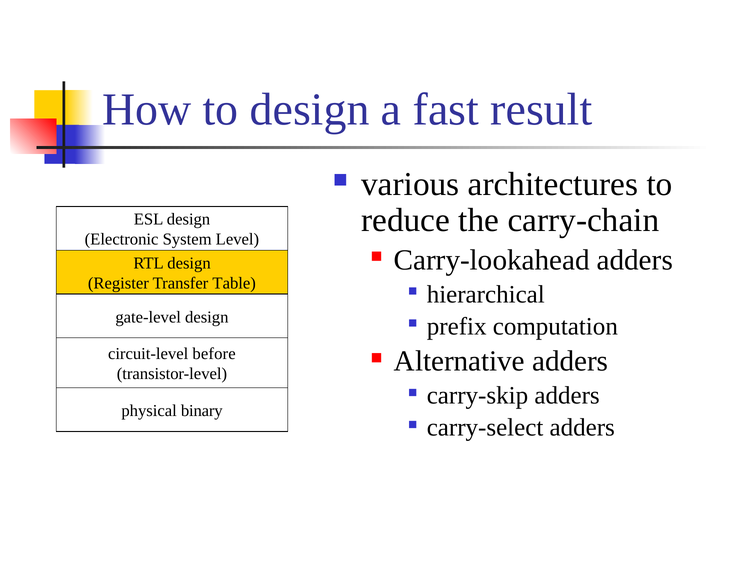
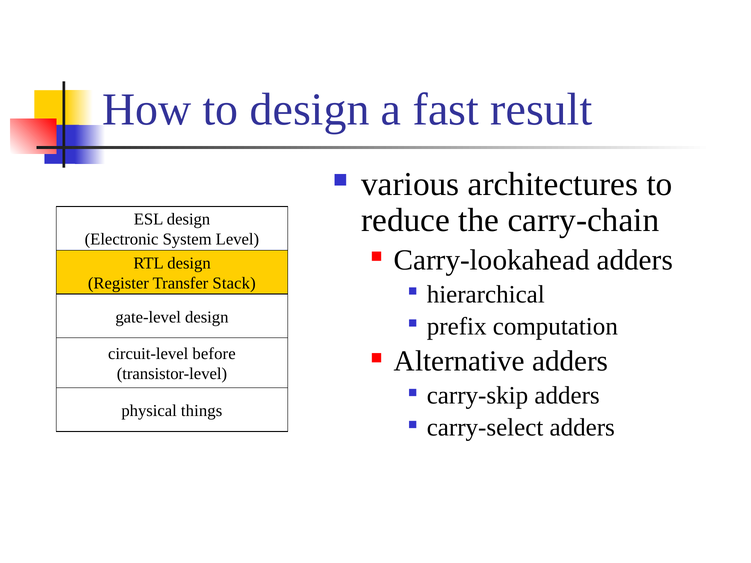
Table: Table -> Stack
binary: binary -> things
